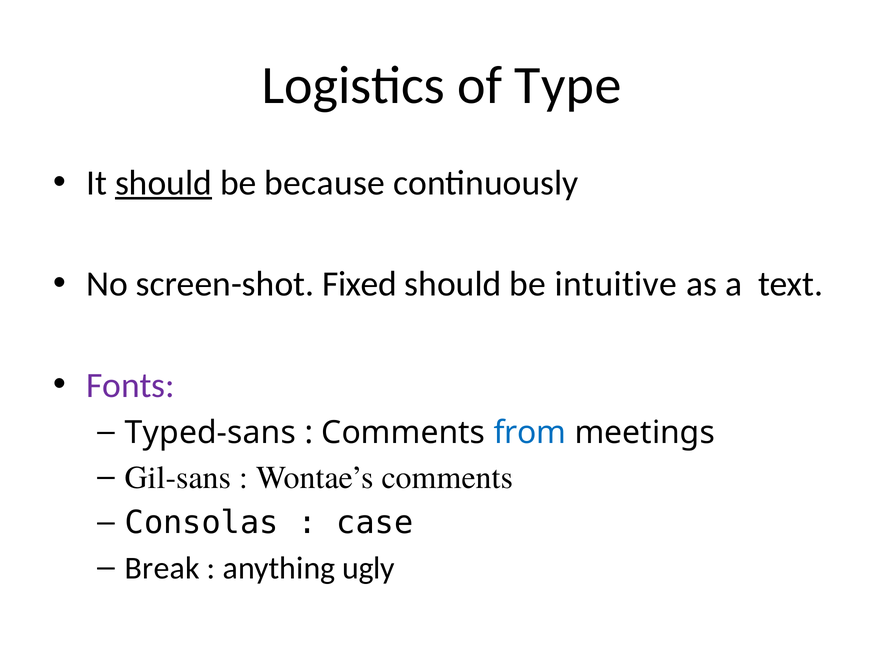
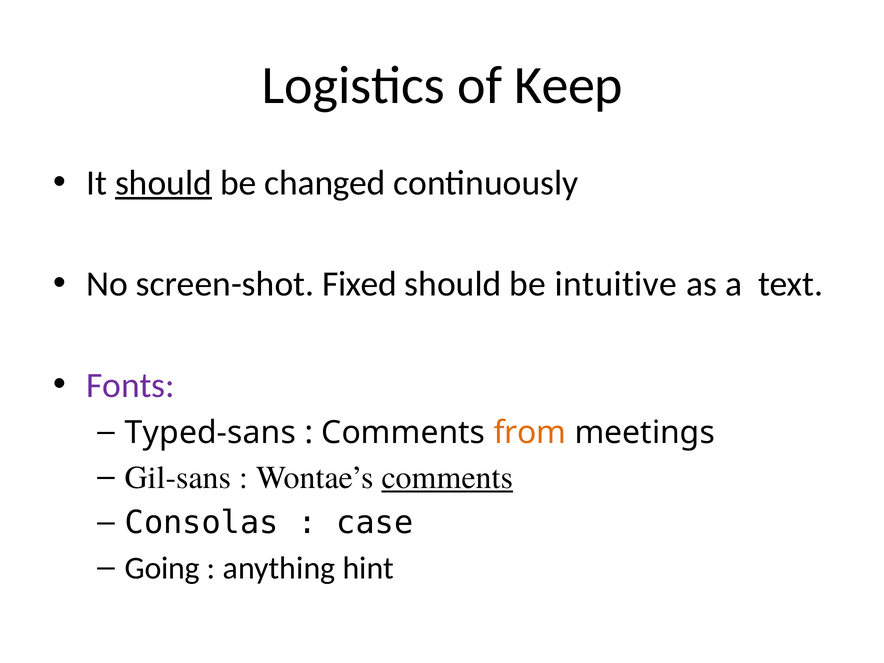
Type: Type -> Keep
because: because -> changed
from colour: blue -> orange
comments at (447, 478) underline: none -> present
Break: Break -> Going
ugly: ugly -> hint
